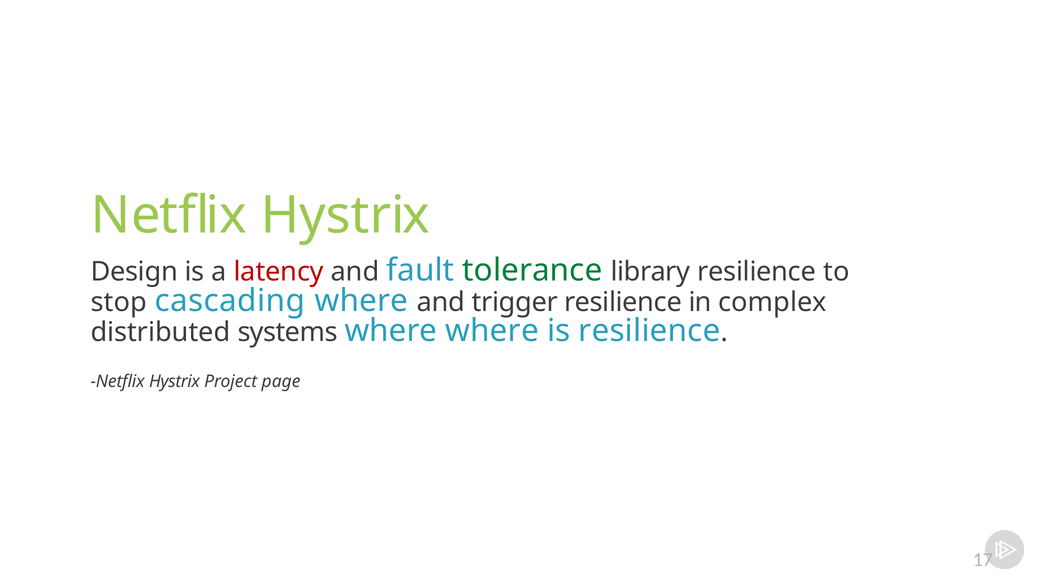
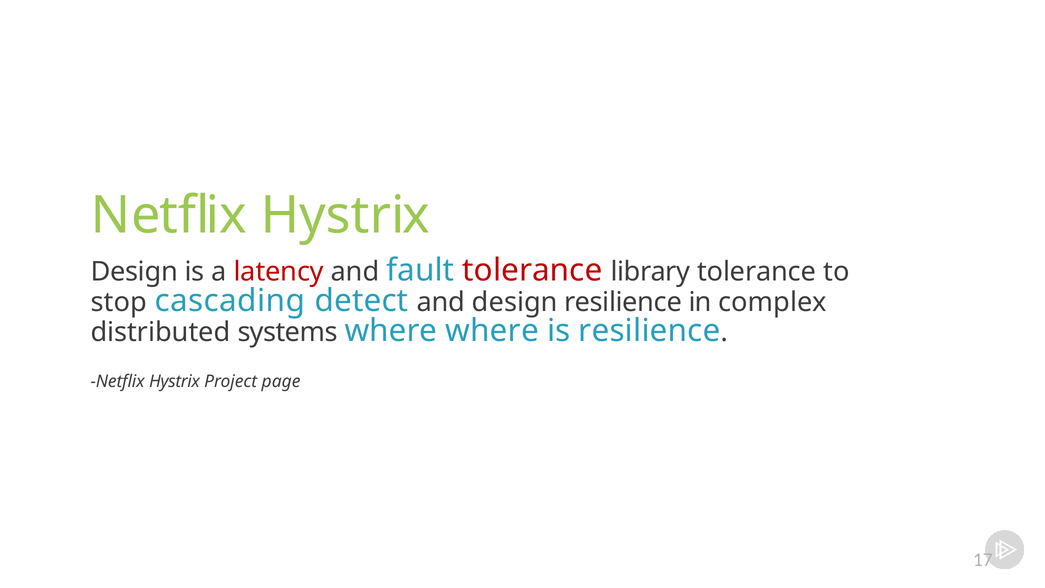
tolerance at (532, 270) colour: green -> red
library resilience: resilience -> tolerance
cascading where: where -> detect
and trigger: trigger -> design
